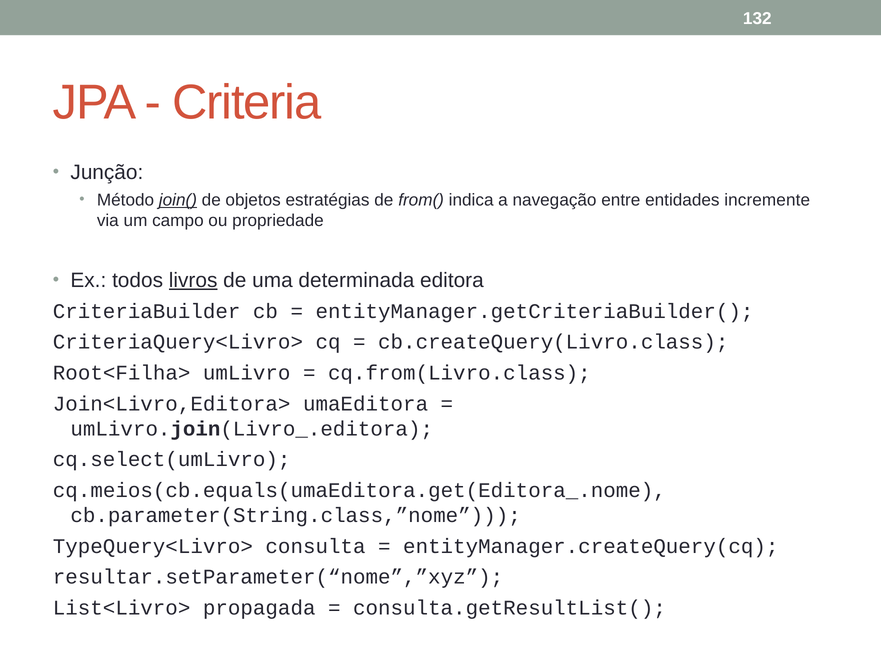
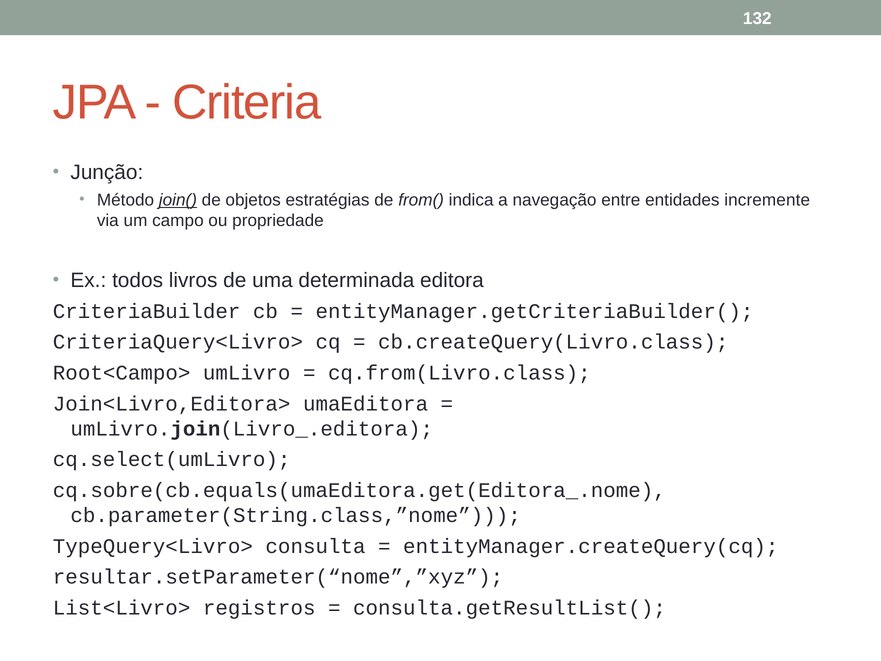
livros underline: present -> none
Root<Filha>: Root<Filha> -> Root<Campo>
cq.meios(cb.equals(umaEditora.get(Editora_.nome: cq.meios(cb.equals(umaEditora.get(Editora_.nome -> cq.sobre(cb.equals(umaEditora.get(Editora_.nome
propagada: propagada -> registros
